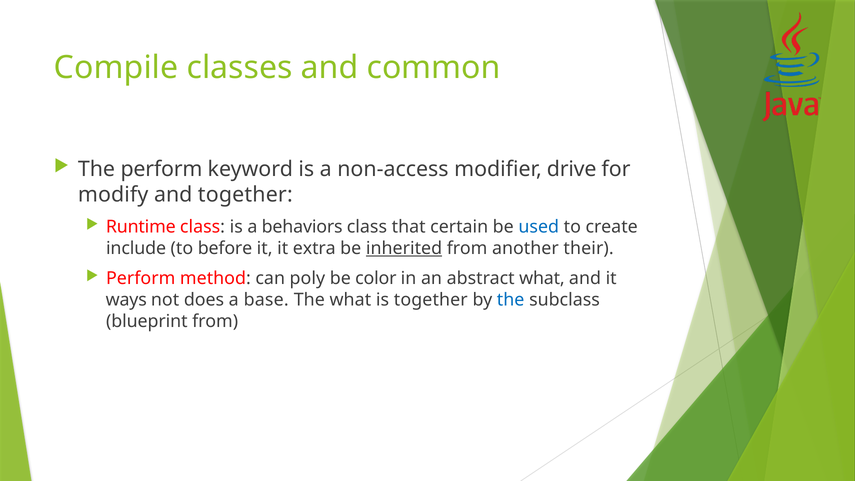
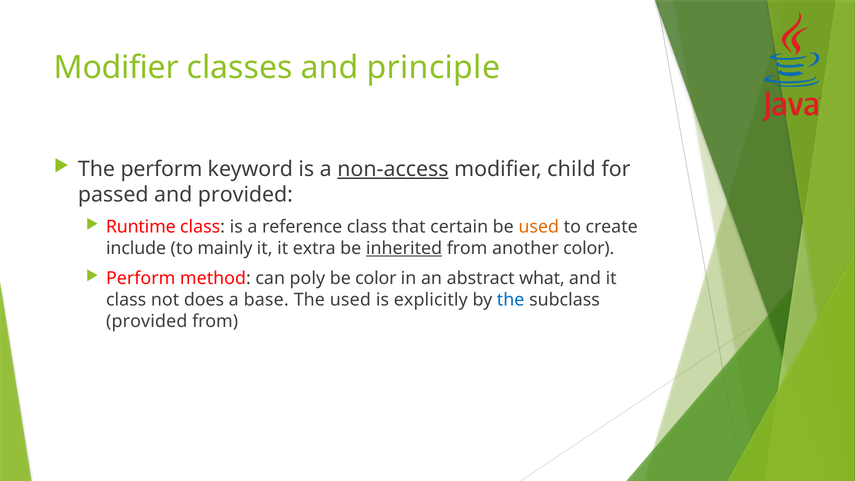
Compile at (116, 67): Compile -> Modifier
common: common -> principle
non-access underline: none -> present
drive: drive -> child
modify: modify -> passed
and together: together -> provided
behaviors: behaviors -> reference
used at (539, 227) colour: blue -> orange
before: before -> mainly
another their: their -> color
ways at (126, 300): ways -> class
The what: what -> used
is together: together -> explicitly
blueprint at (147, 321): blueprint -> provided
